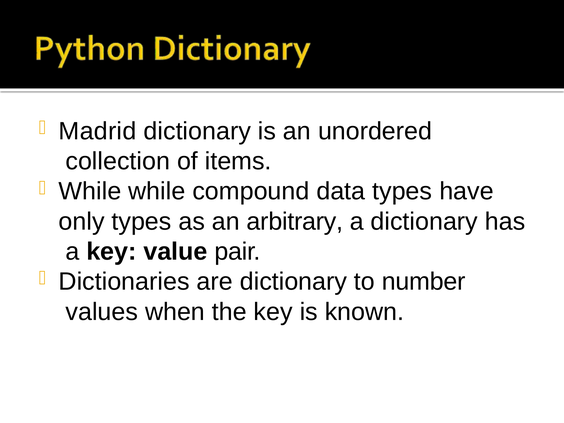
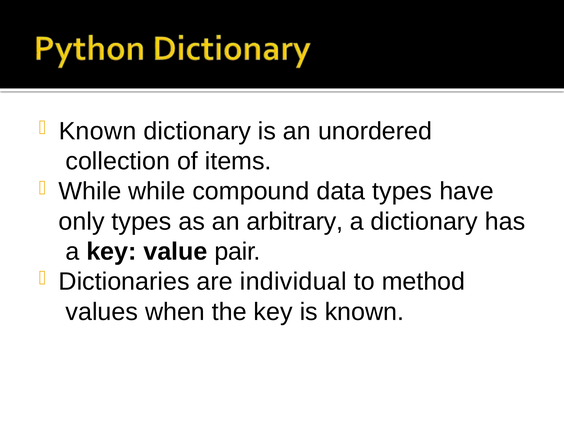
Madrid at (98, 131): Madrid -> Known
are dictionary: dictionary -> individual
number: number -> method
